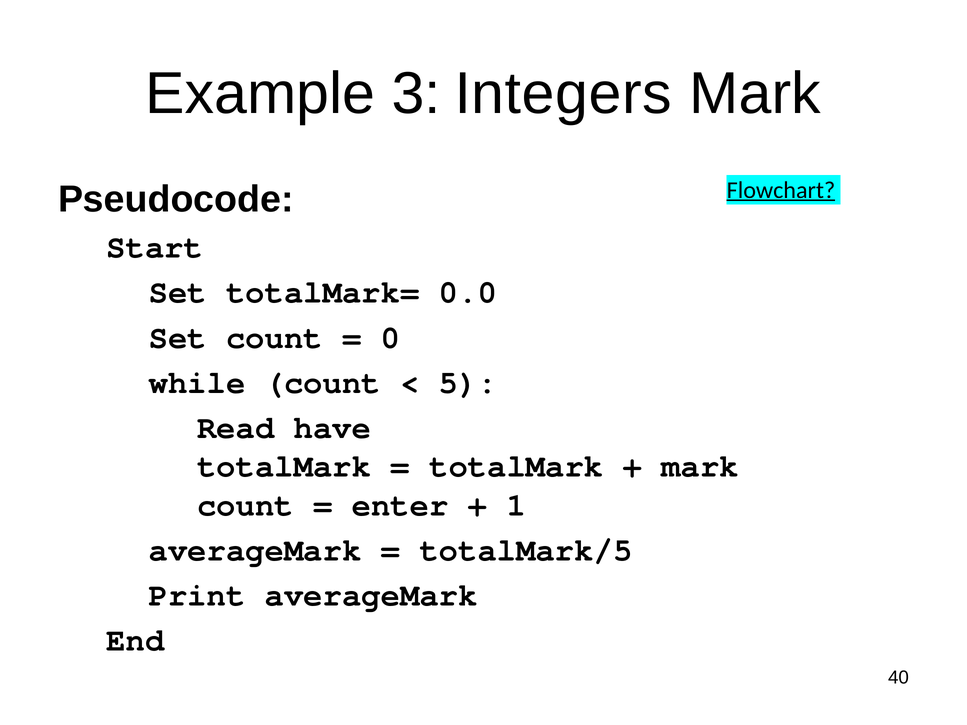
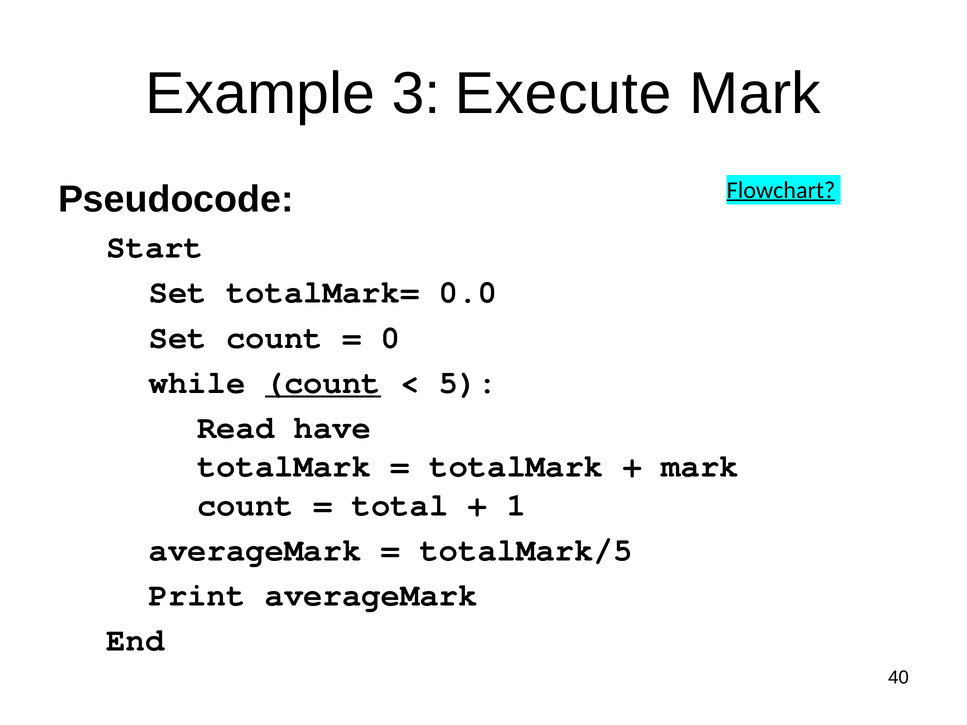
Integers: Integers -> Execute
count at (323, 383) underline: none -> present
enter: enter -> total
